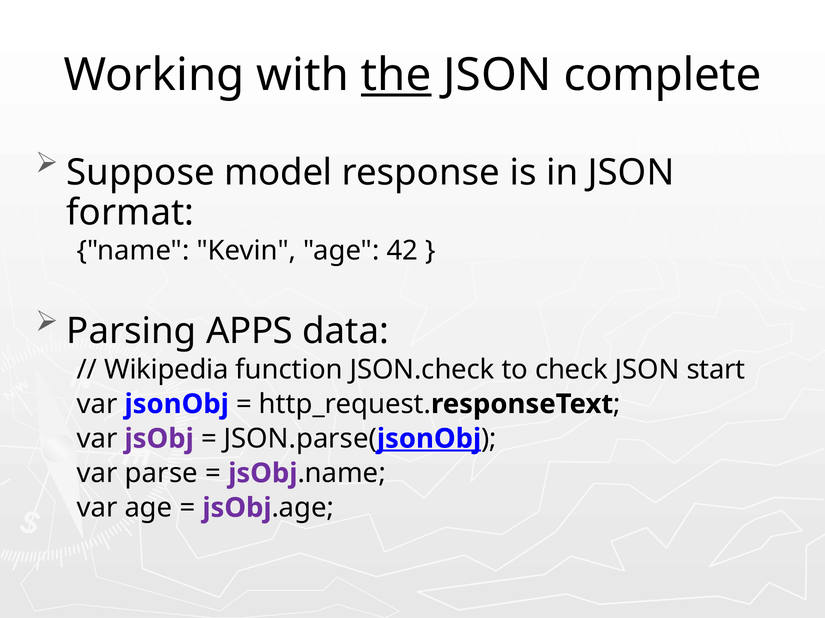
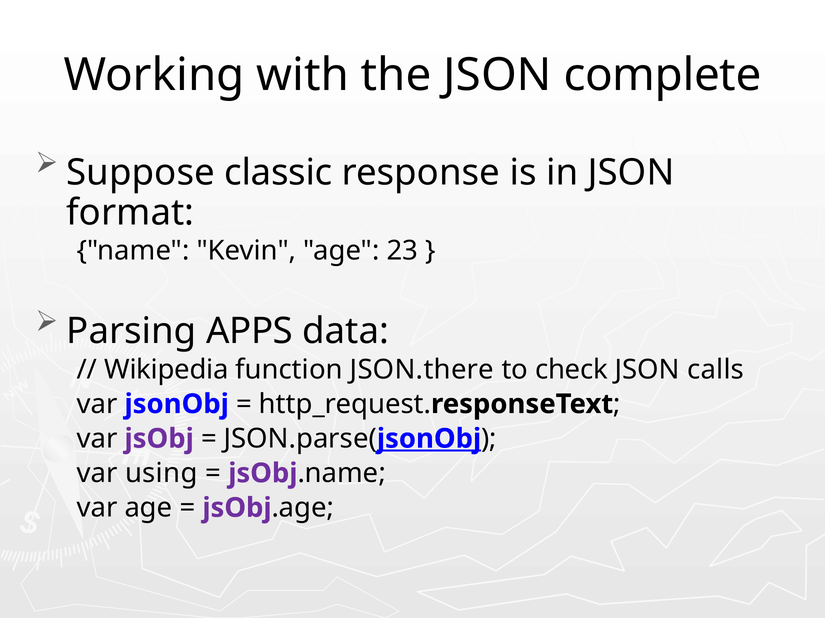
the underline: present -> none
model: model -> classic
42: 42 -> 23
JSON.check: JSON.check -> JSON.there
start: start -> calls
parse: parse -> using
